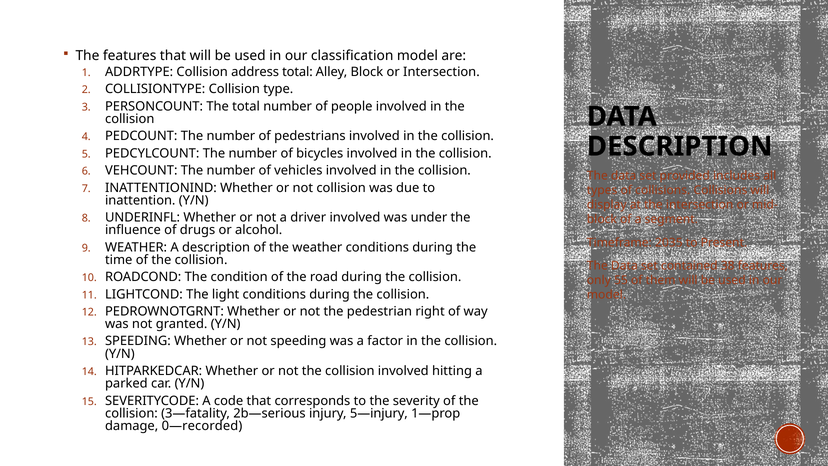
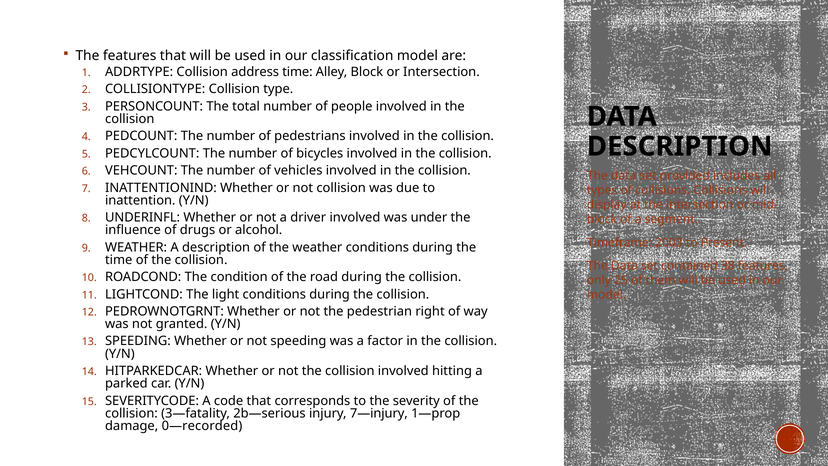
address total: total -> time
2035: 2035 -> 2003
55: 55 -> 25
5—injury: 5—injury -> 7—injury
